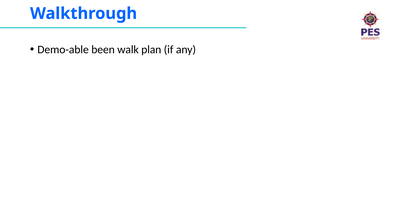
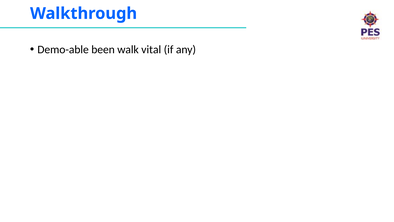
plan: plan -> vital
